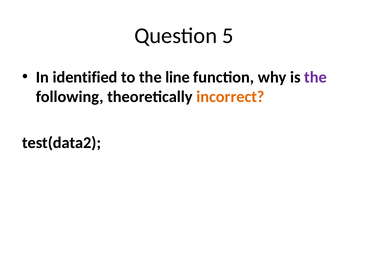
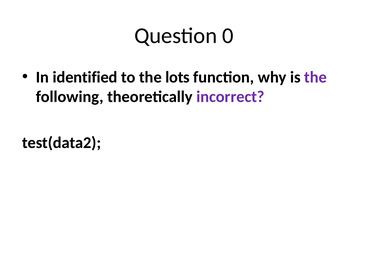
5: 5 -> 0
line: line -> lots
incorrect colour: orange -> purple
